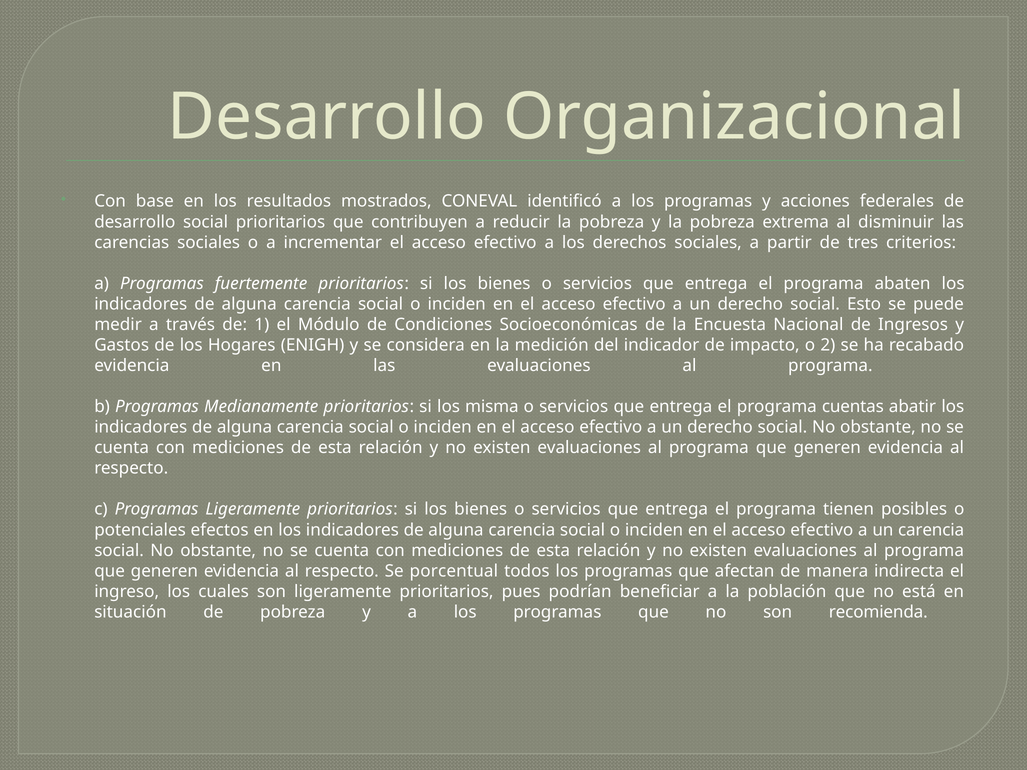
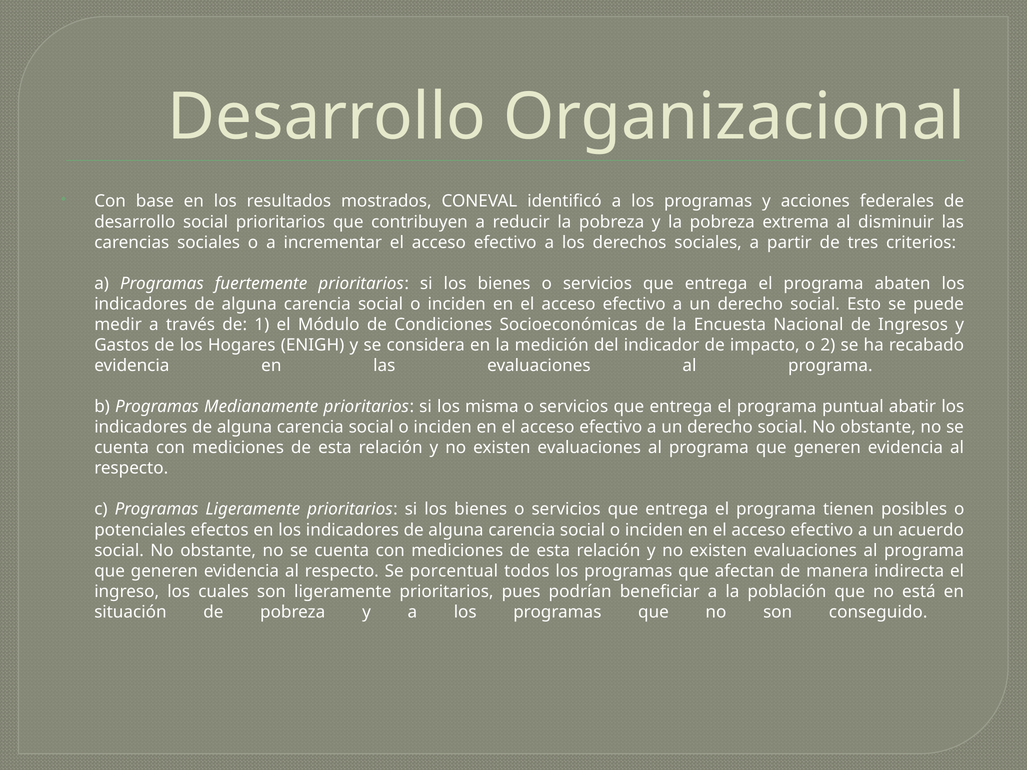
cuentas: cuentas -> puntual
un carencia: carencia -> acuerdo
recomienda: recomienda -> conseguido
